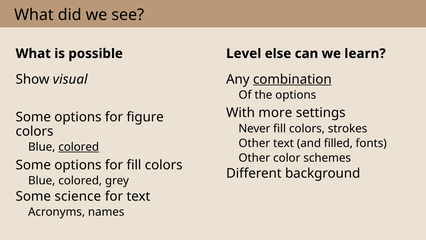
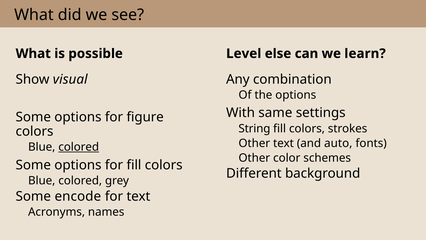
combination underline: present -> none
more: more -> same
Never: Never -> String
filled: filled -> auto
science: science -> encode
